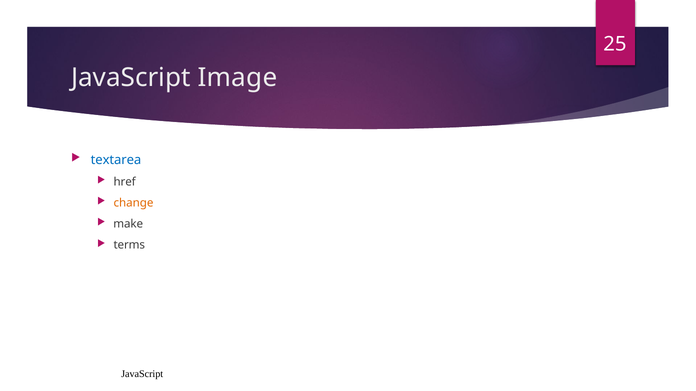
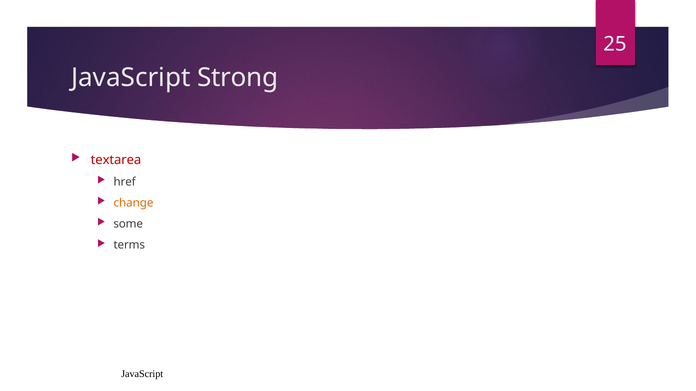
Image: Image -> Strong
textarea colour: blue -> red
make: make -> some
